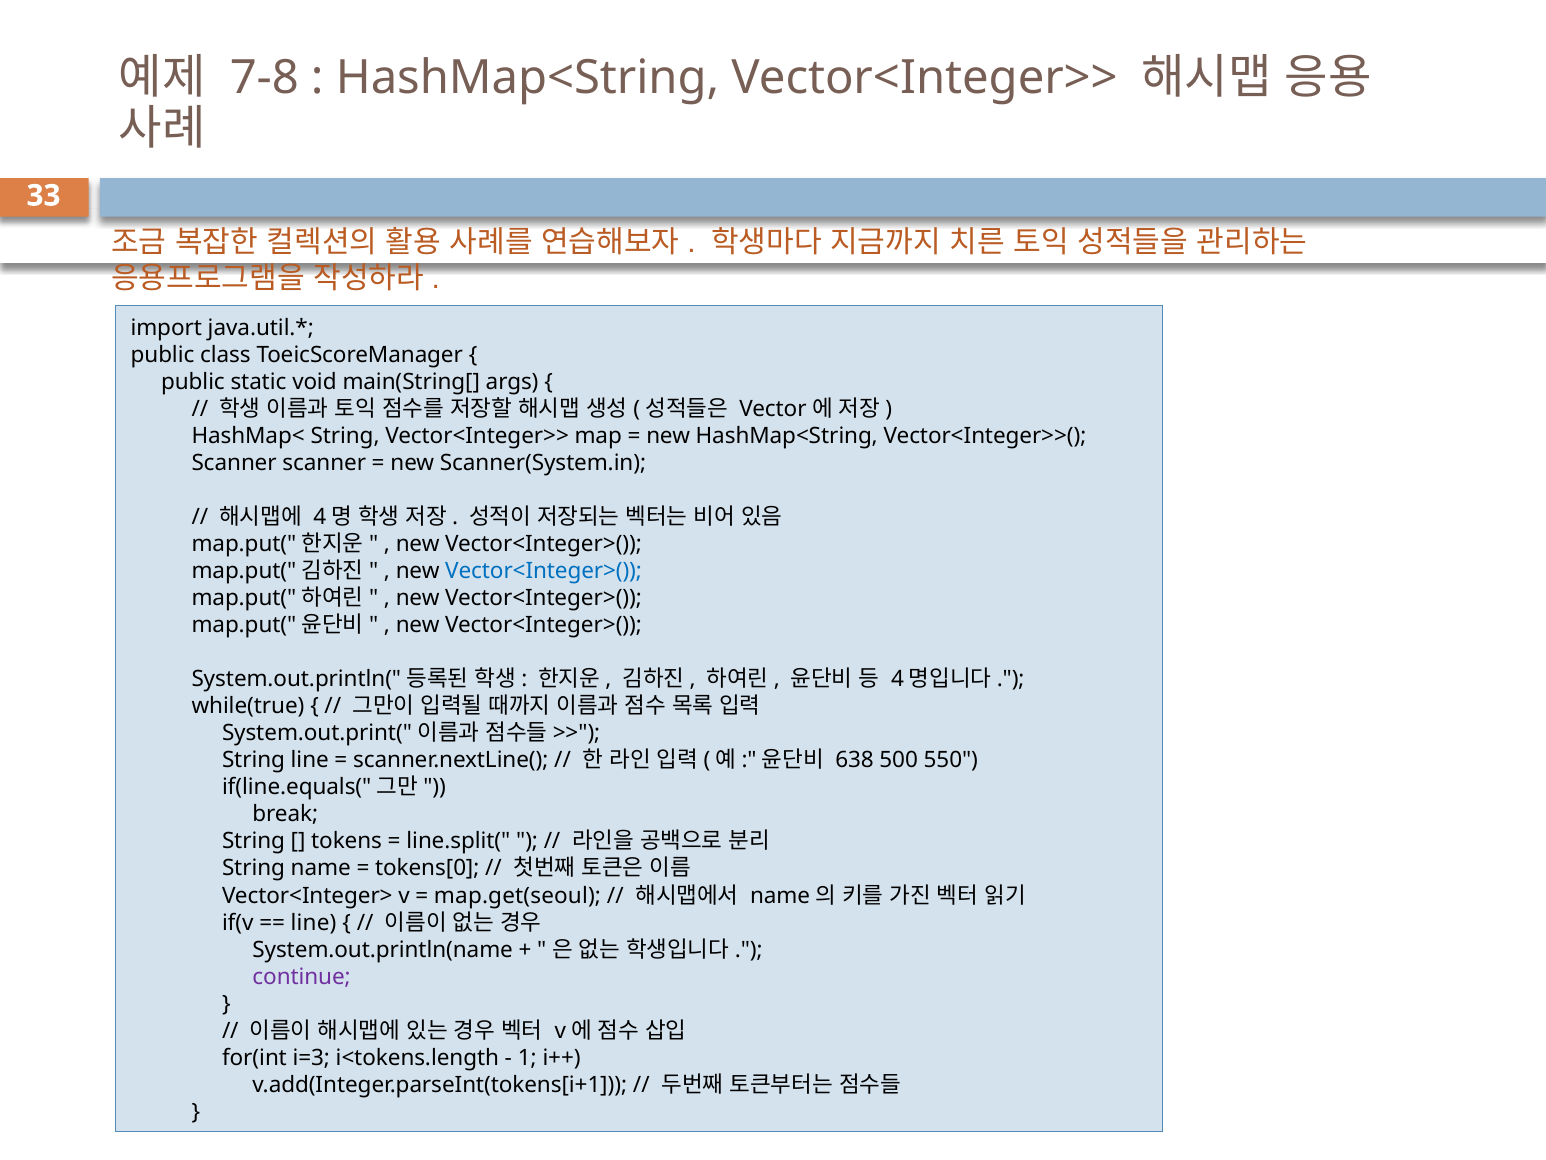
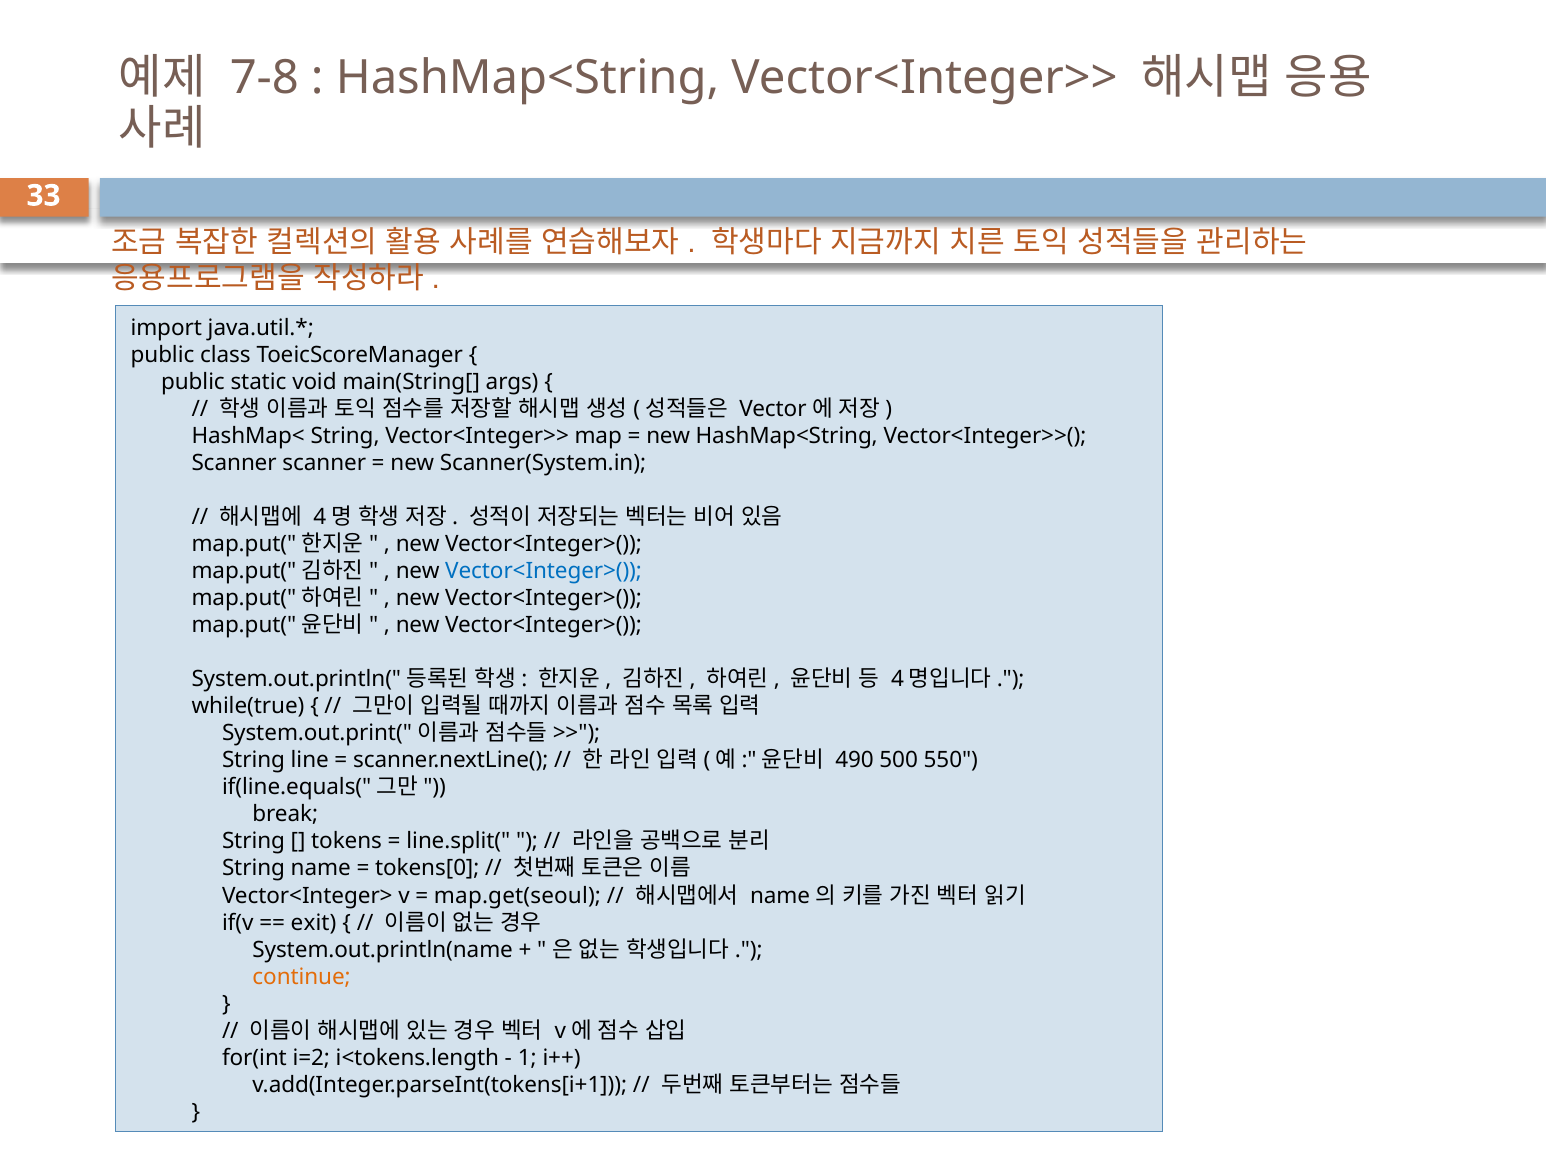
638: 638 -> 490
line at (314, 922): line -> exit
continue colour: purple -> orange
i=3: i=3 -> i=2
